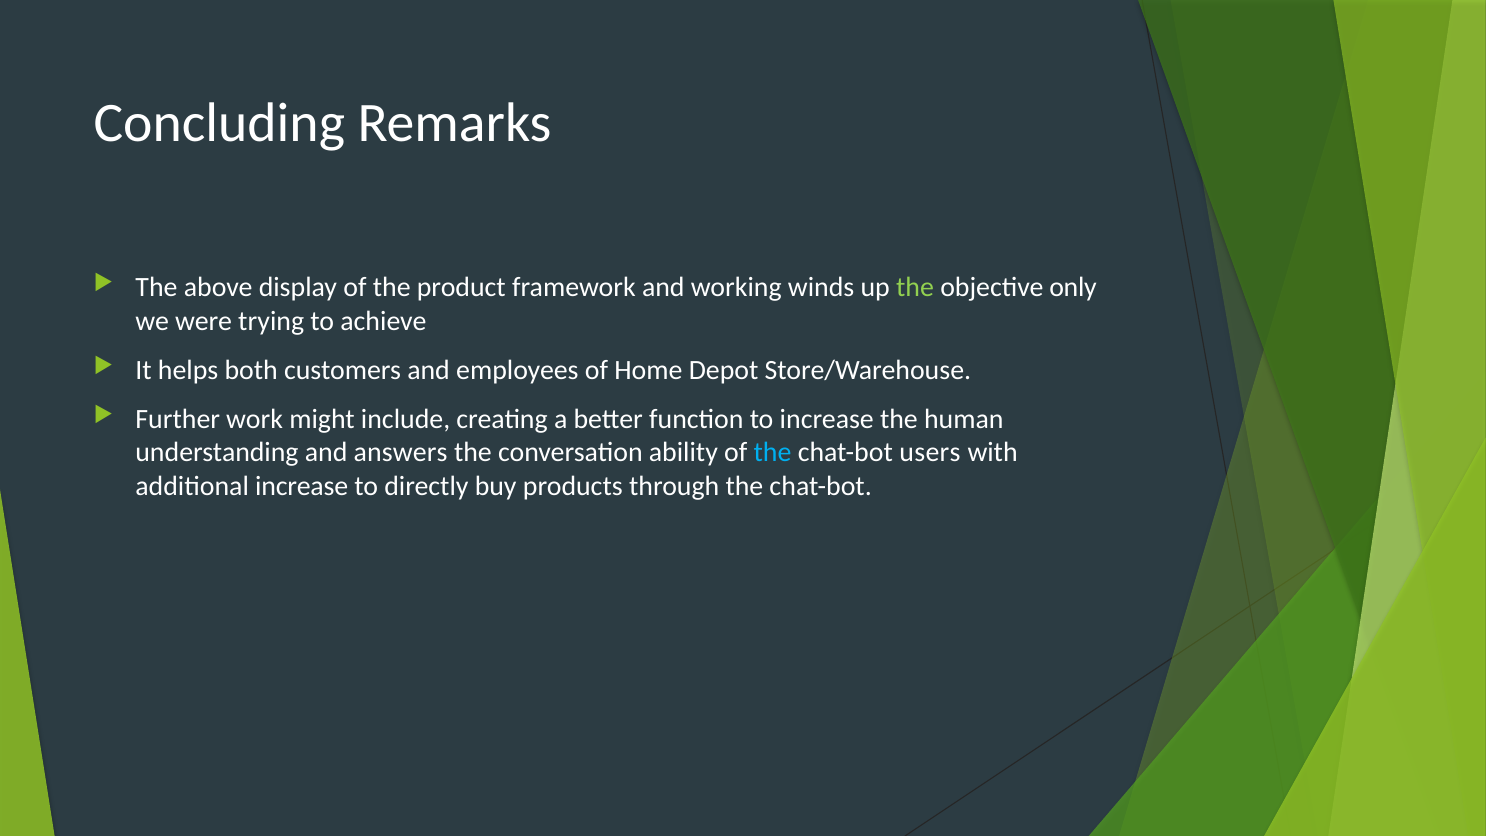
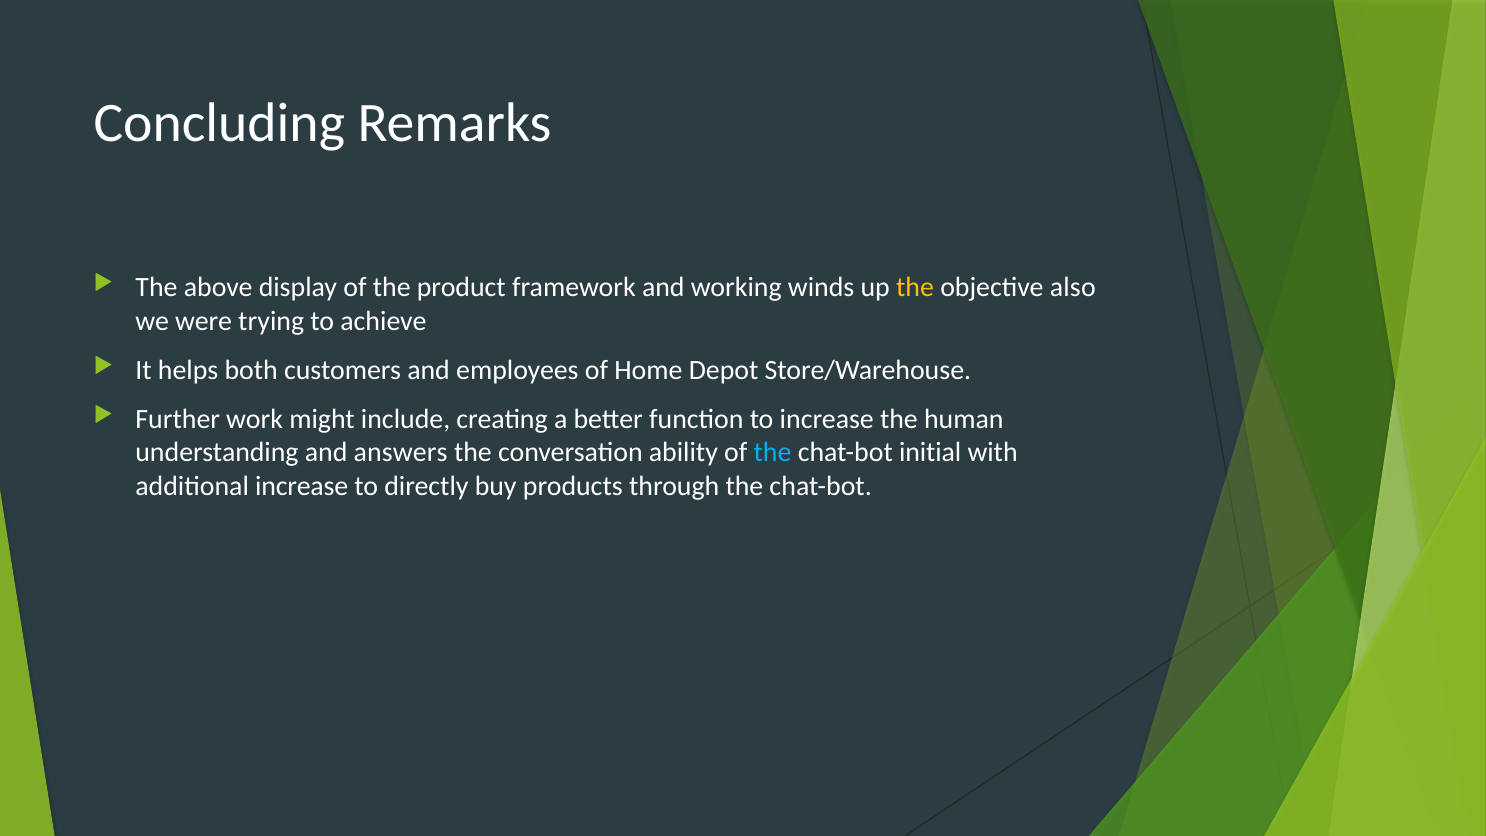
the at (915, 288) colour: light green -> yellow
only: only -> also
users: users -> initial
